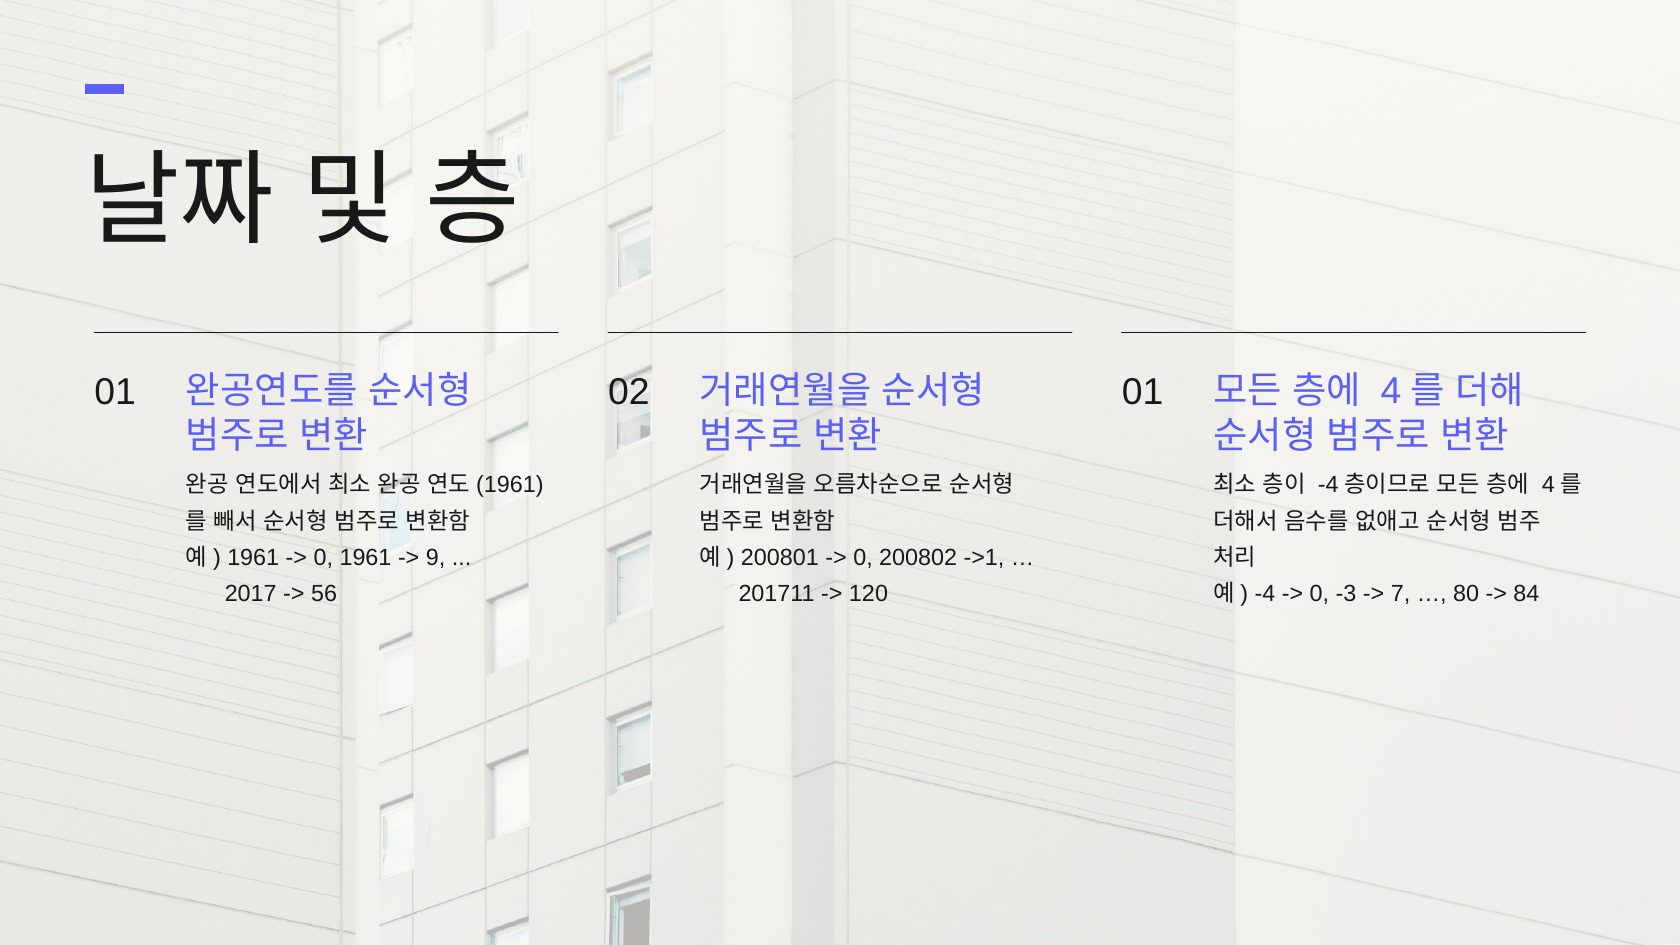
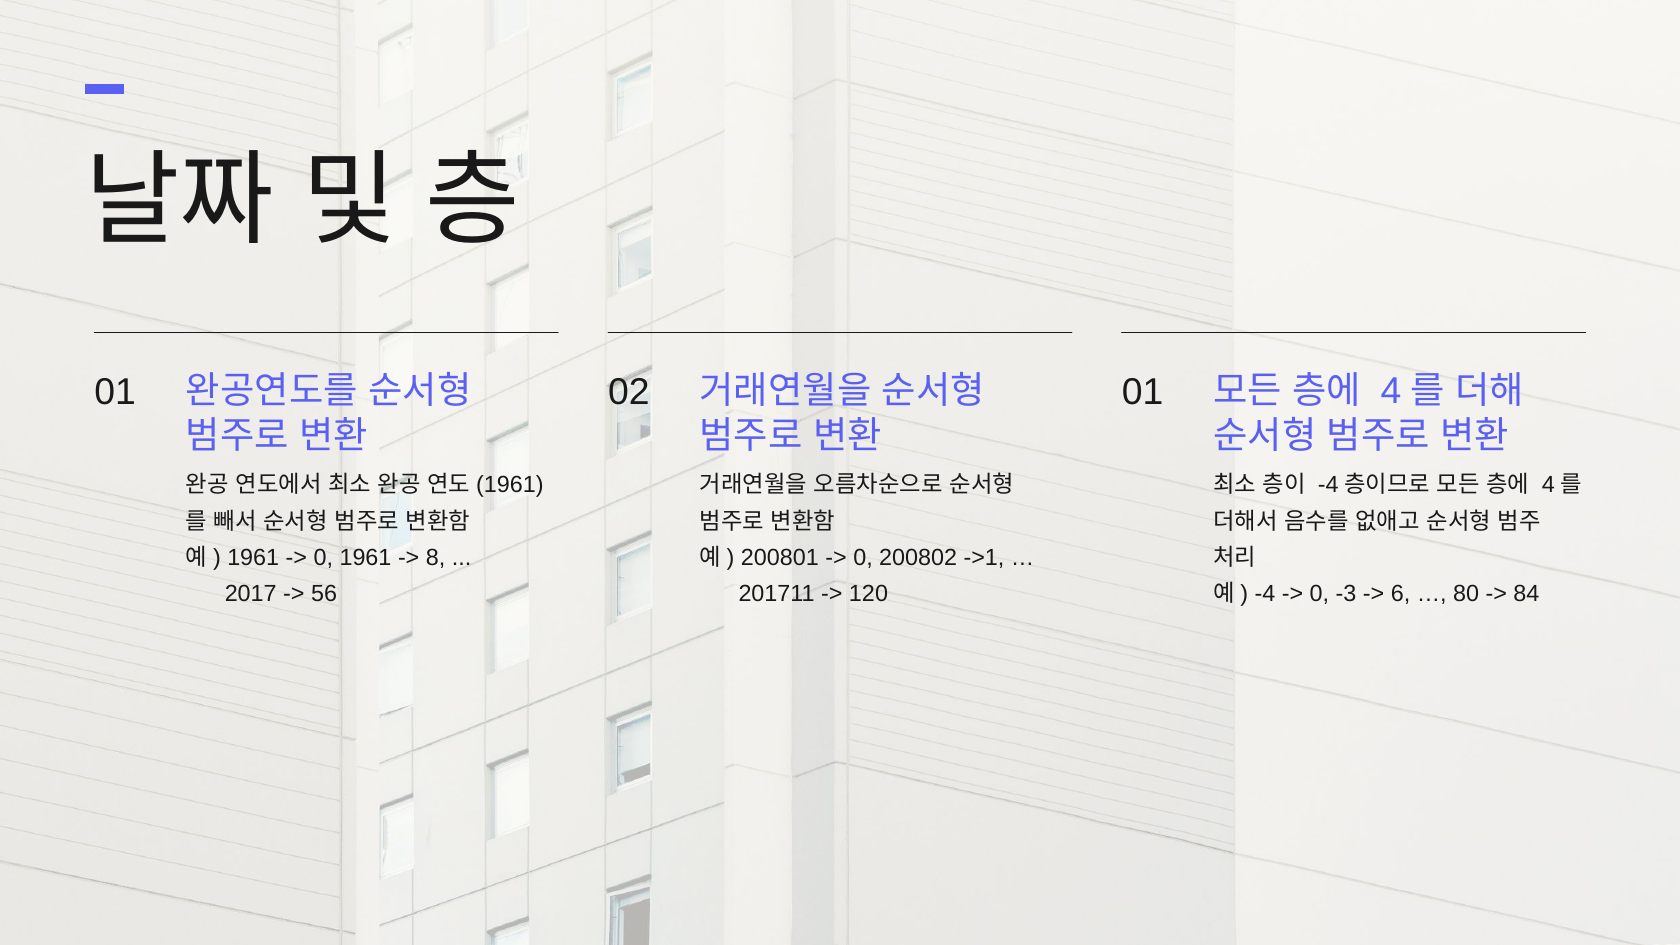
9: 9 -> 8
7: 7 -> 6
